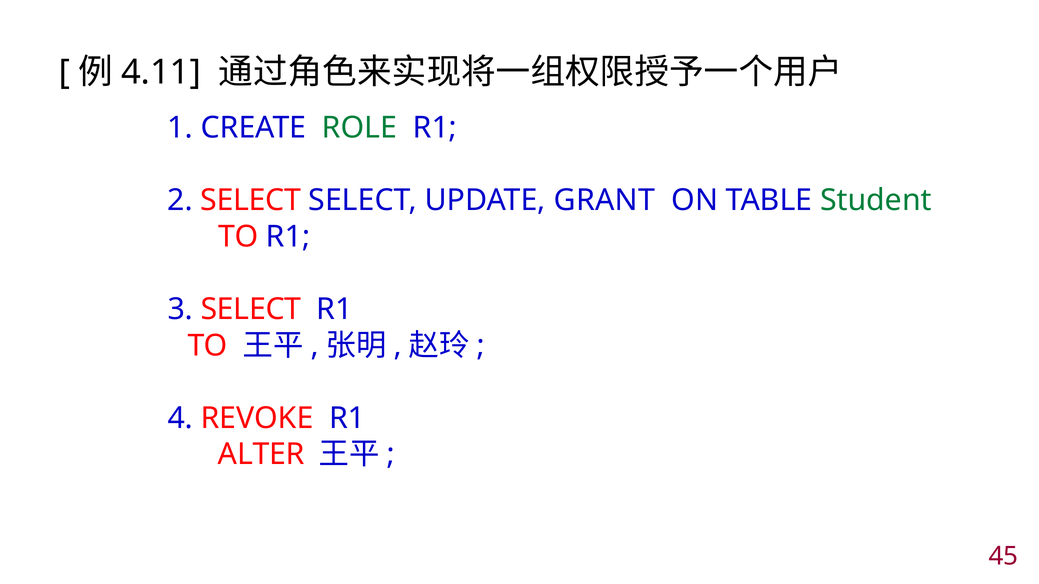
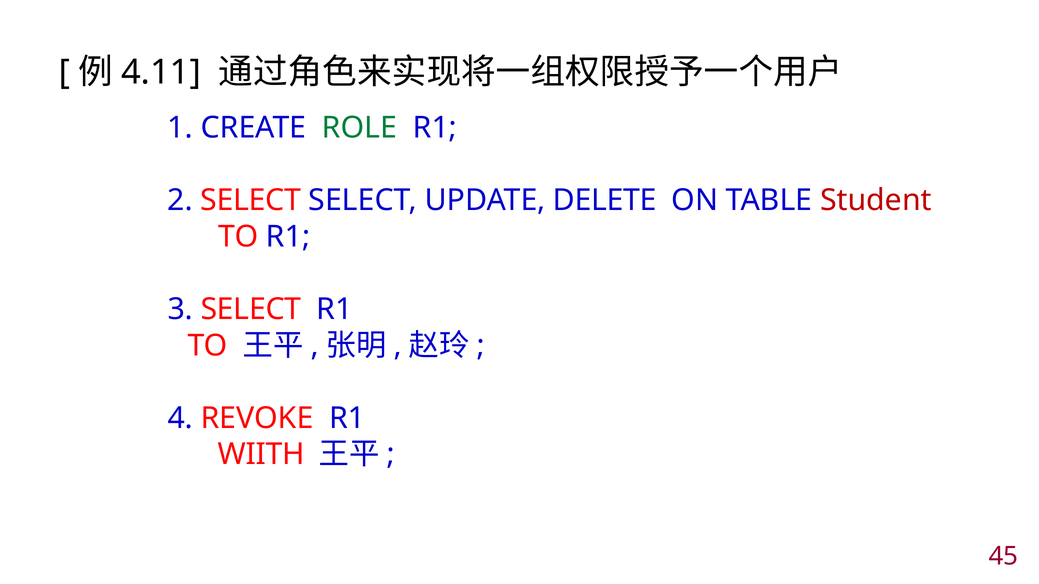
GRANT: GRANT -> DELETE
Student colour: green -> red
ALTER: ALTER -> WIITH
